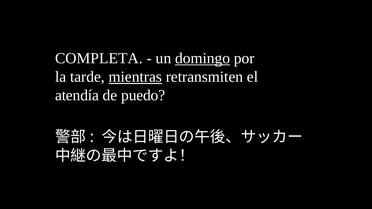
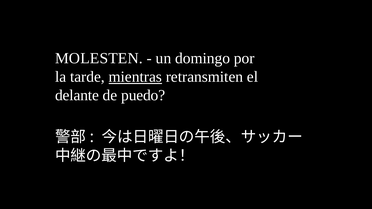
COMPLETA: COMPLETA -> MOLESTEN
domingo underline: present -> none
atendía: atendía -> delante
